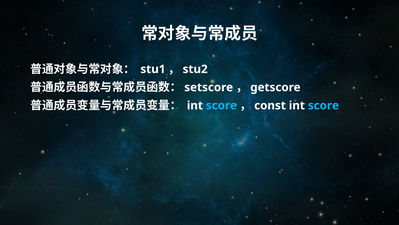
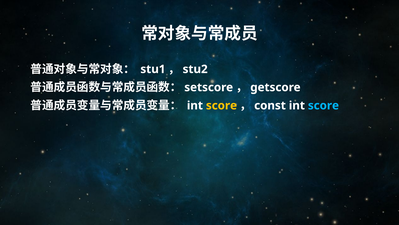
score at (221, 105) colour: light blue -> yellow
